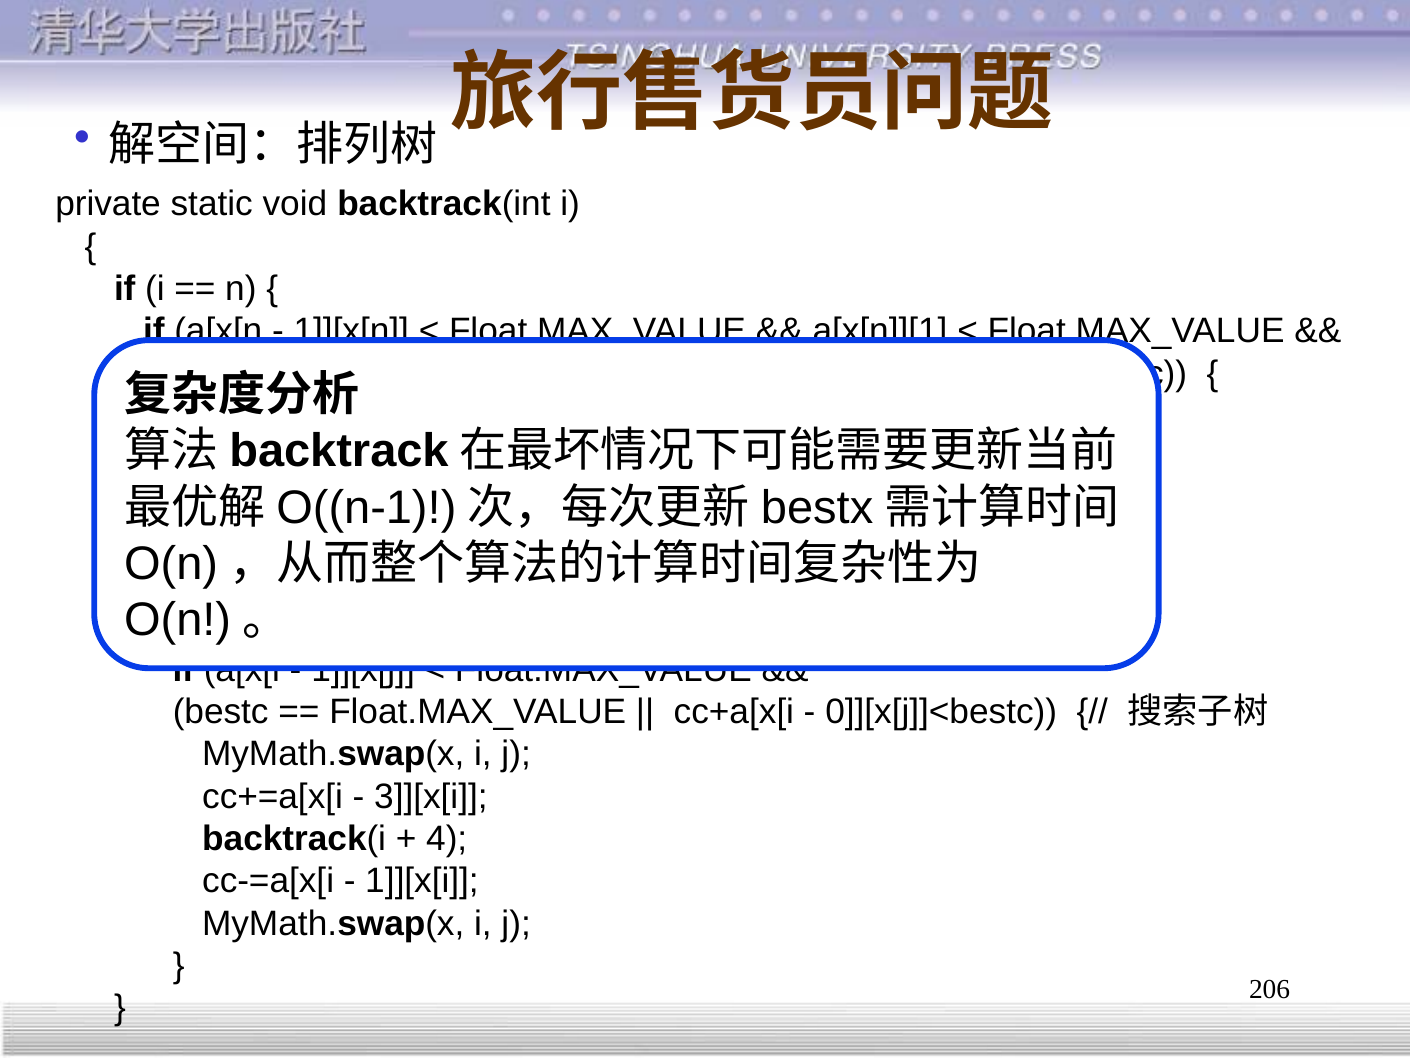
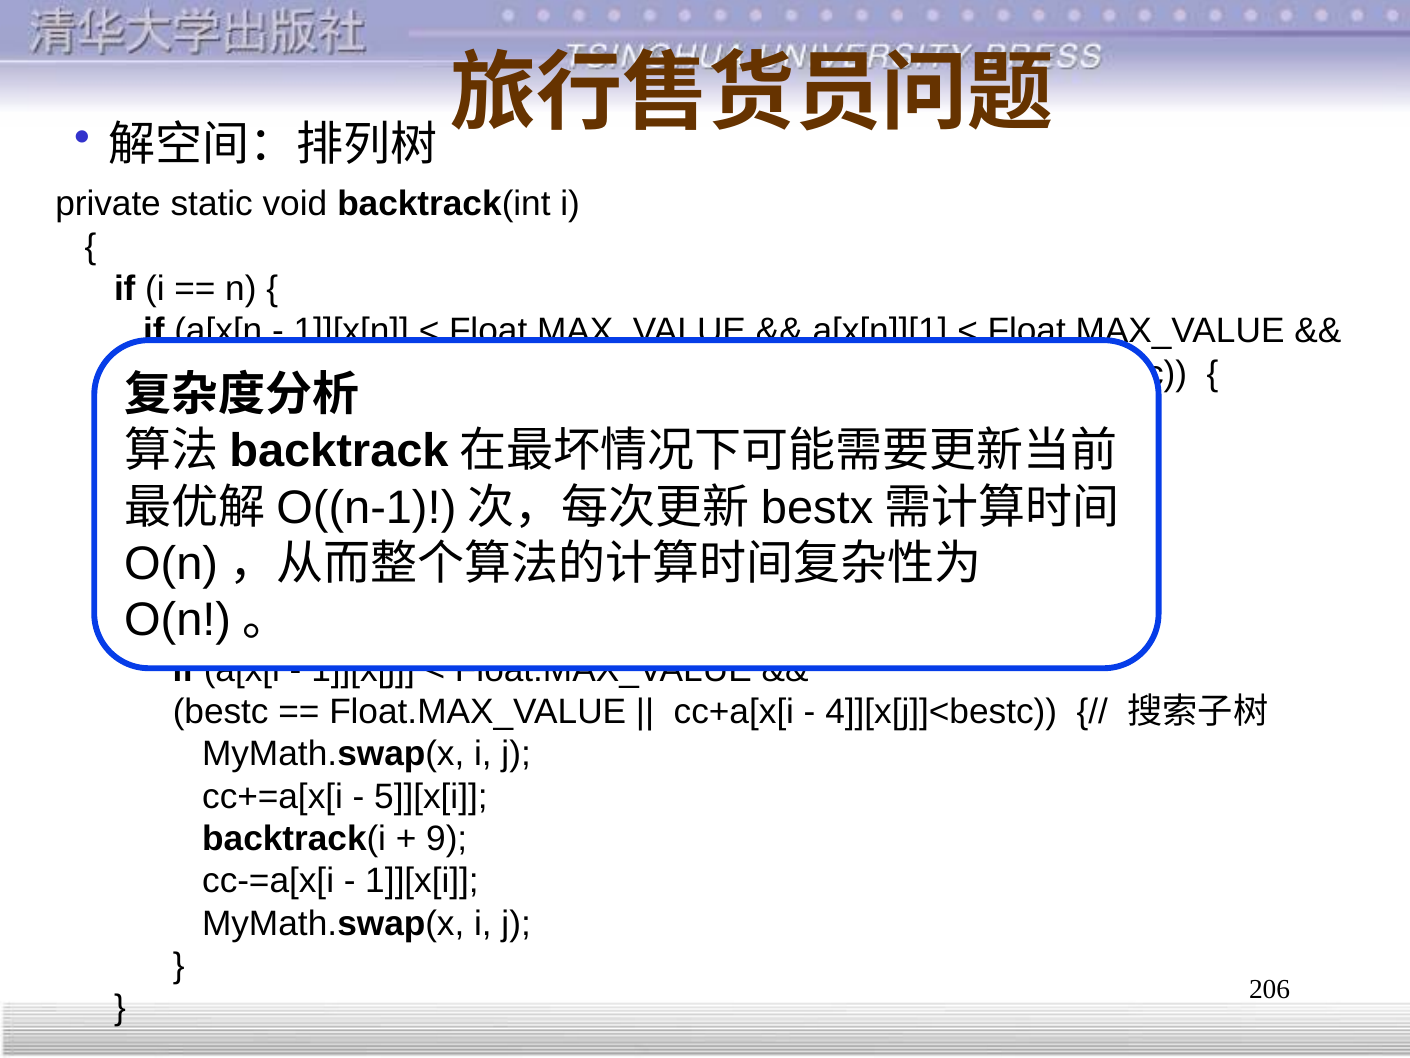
0]][x[j]]<bestc: 0]][x[j]]<bestc -> 4]][x[j]]<bestc
3]][x[i: 3]][x[i -> 5]][x[i
4: 4 -> 9
